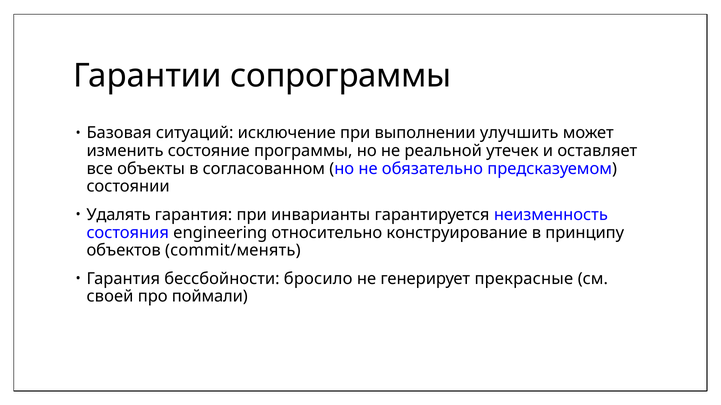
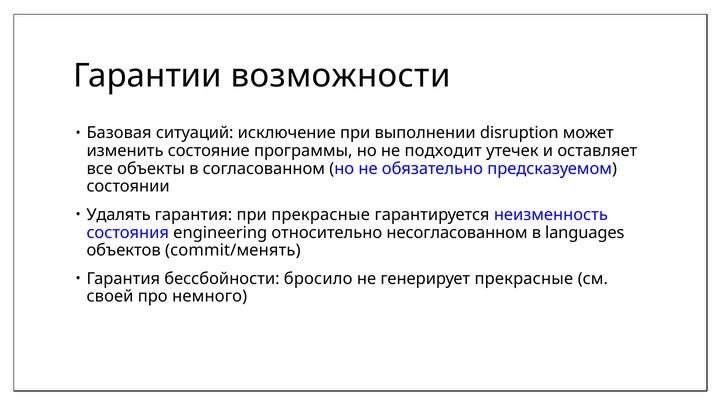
сопрограммы: сопрограммы -> возможности
улучшить: улучшить -> disruption
реальной: реальной -> подходит
при инварианты: инварианты -> прекрасные
конструирование: конструирование -> несогласованном
принципу: принципу -> languages
поймали: поймали -> немного
